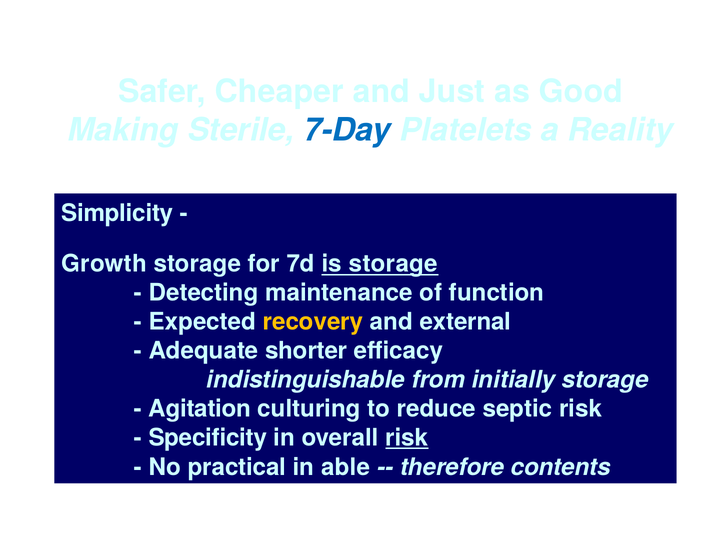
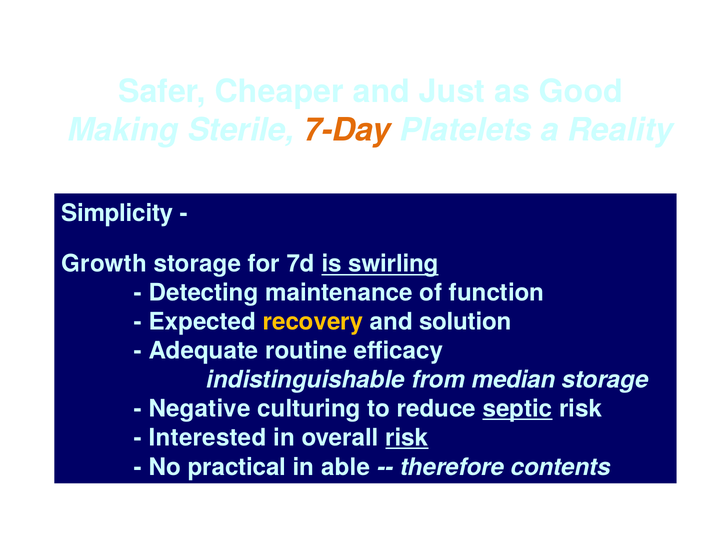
7-Day colour: blue -> orange
is storage: storage -> swirling
external: external -> solution
shorter: shorter -> routine
initially: initially -> median
Agitation: Agitation -> Negative
septic underline: none -> present
Specificity: Specificity -> Interested
